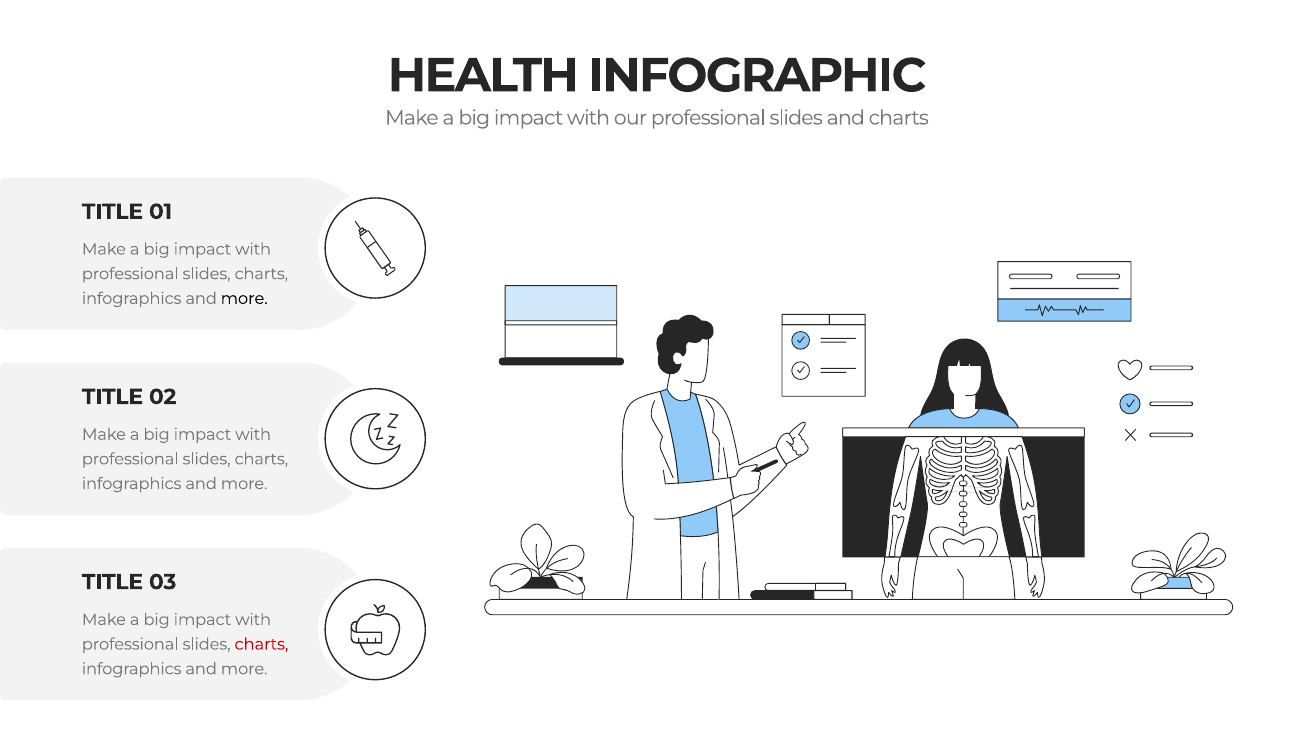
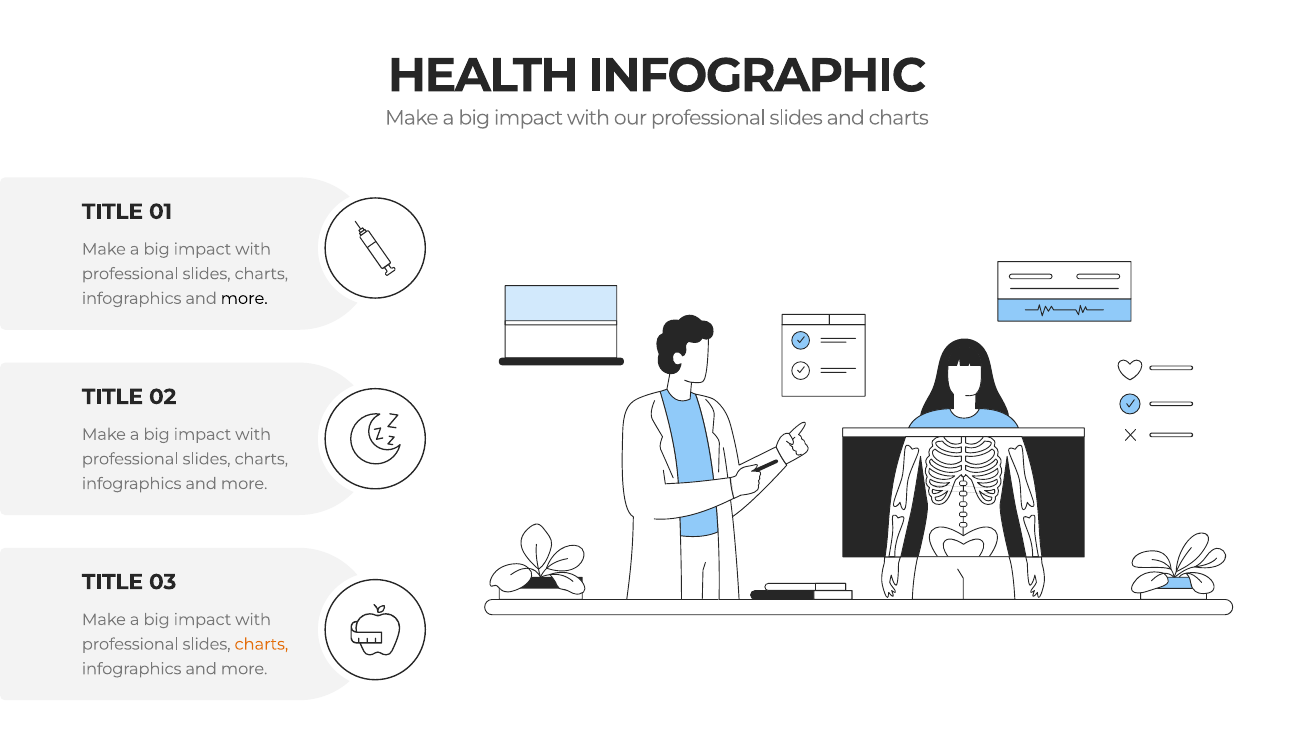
charts at (261, 644) colour: red -> orange
